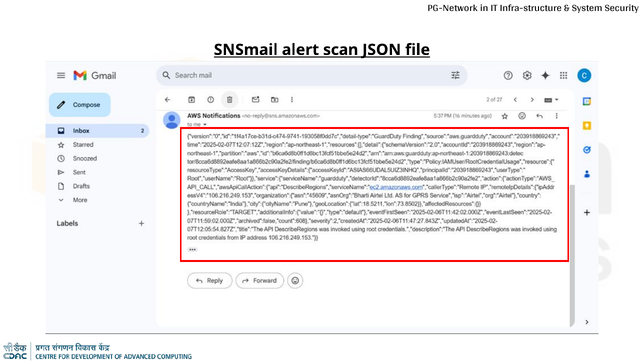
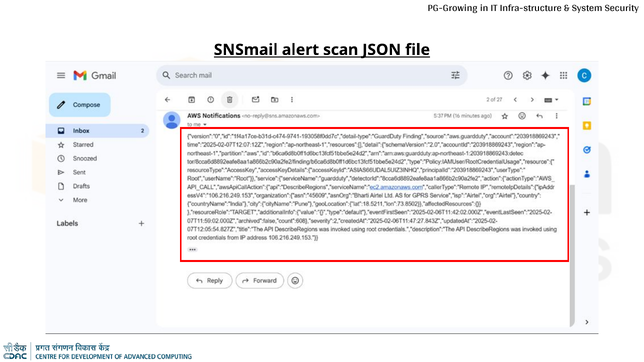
PG-Network: PG-Network -> PG-Growing
